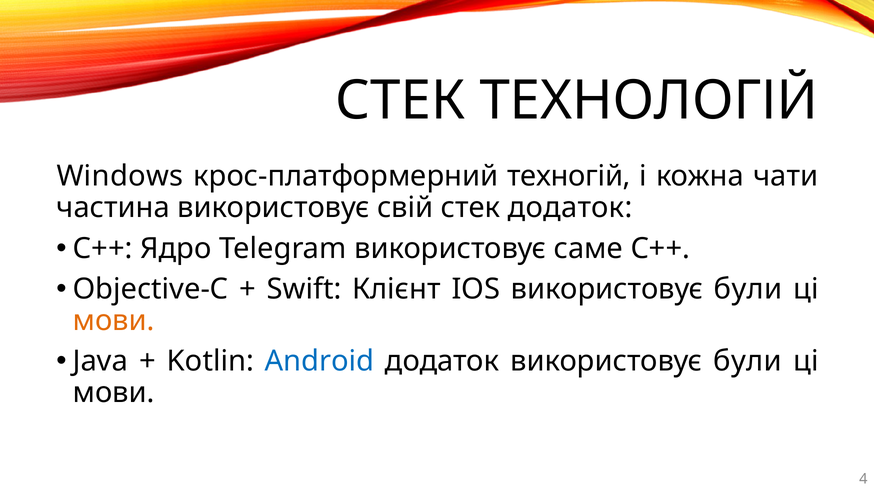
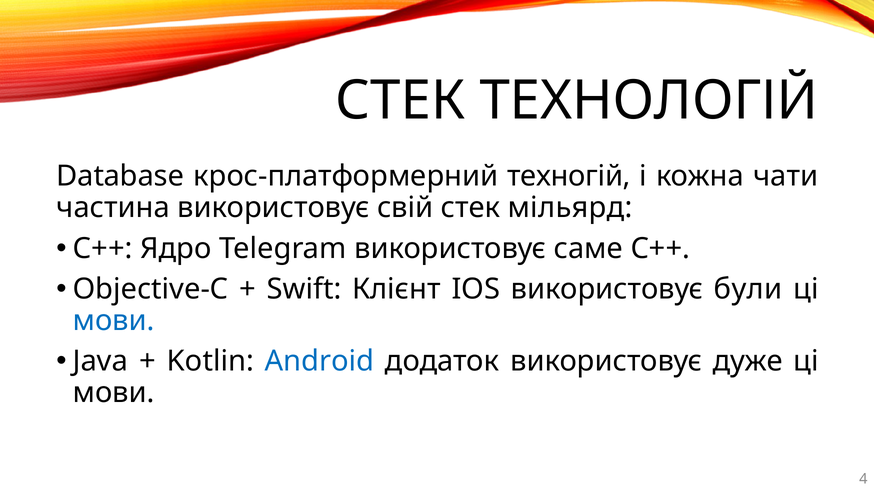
Windows: Windows -> Database
стек додаток: додаток -> мільярд
мови at (114, 320) colour: orange -> blue
додаток використовує були: були -> дуже
